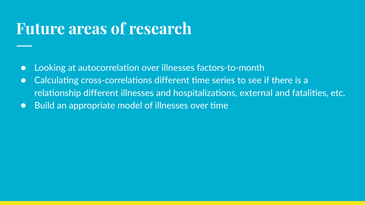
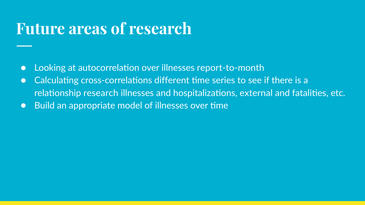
factors-to-month: factors-to-month -> report-to-month
relationship different: different -> research
